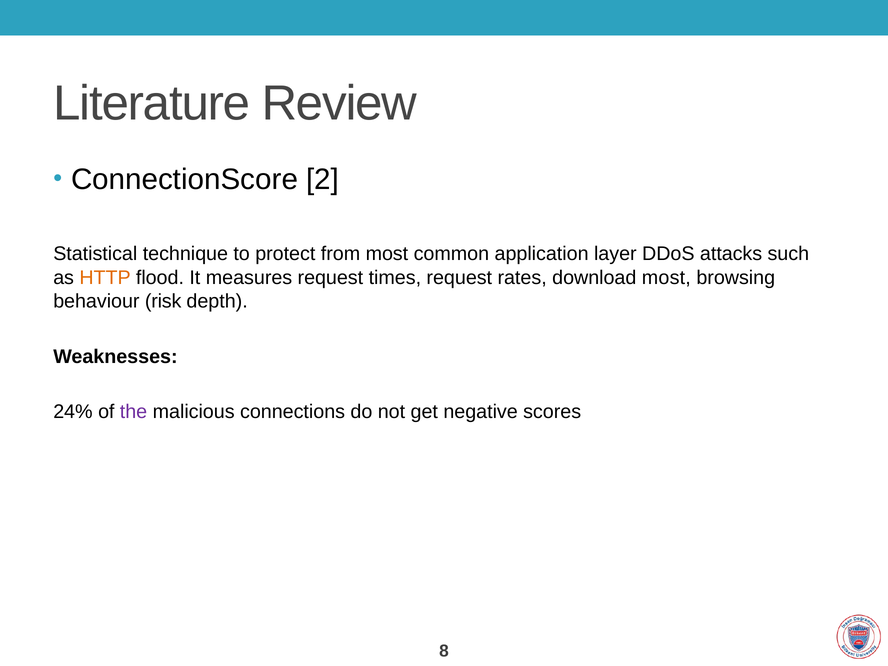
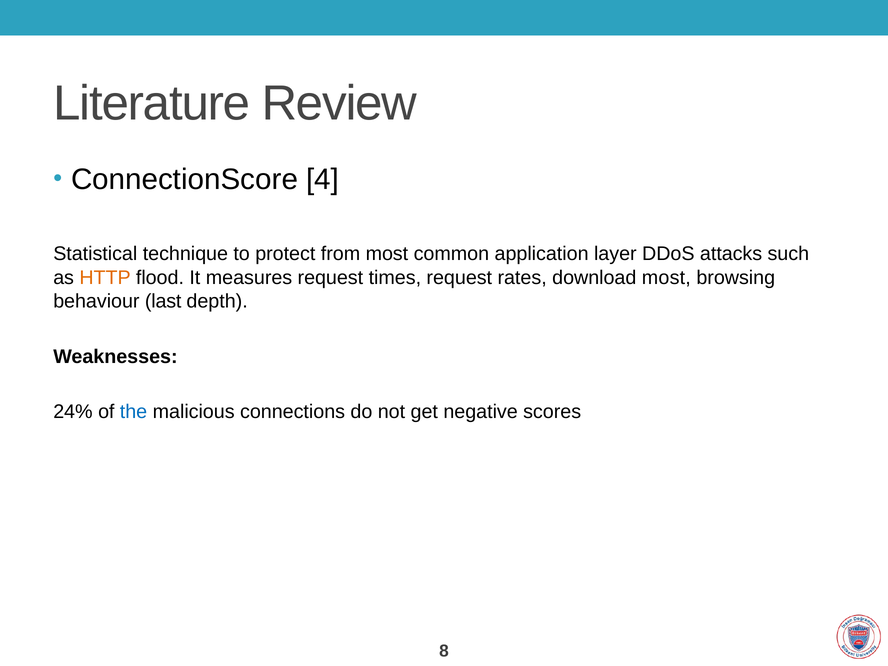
2: 2 -> 4
risk: risk -> last
the colour: purple -> blue
